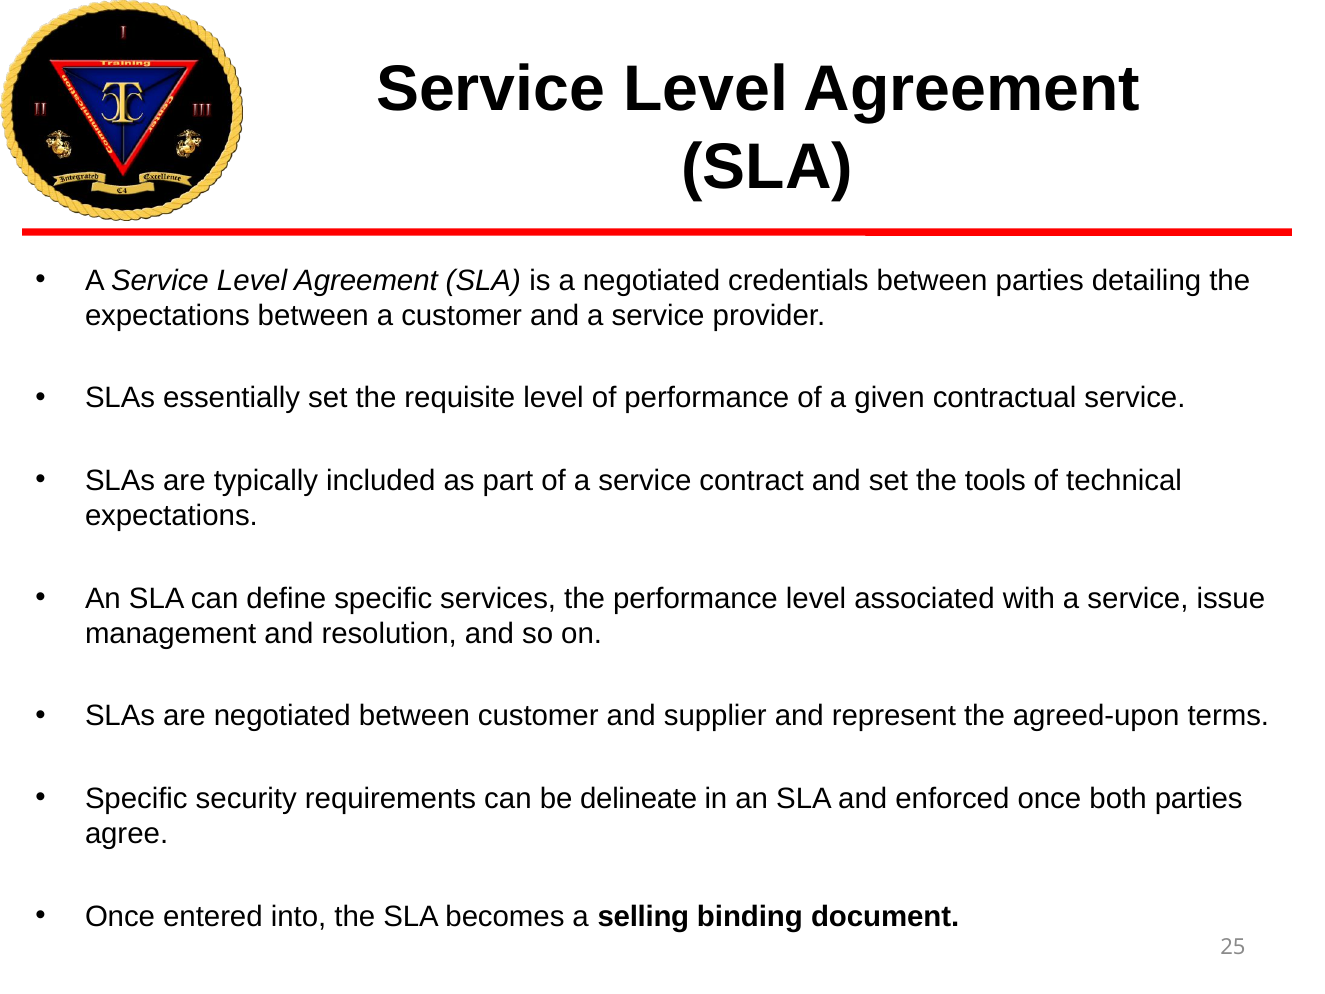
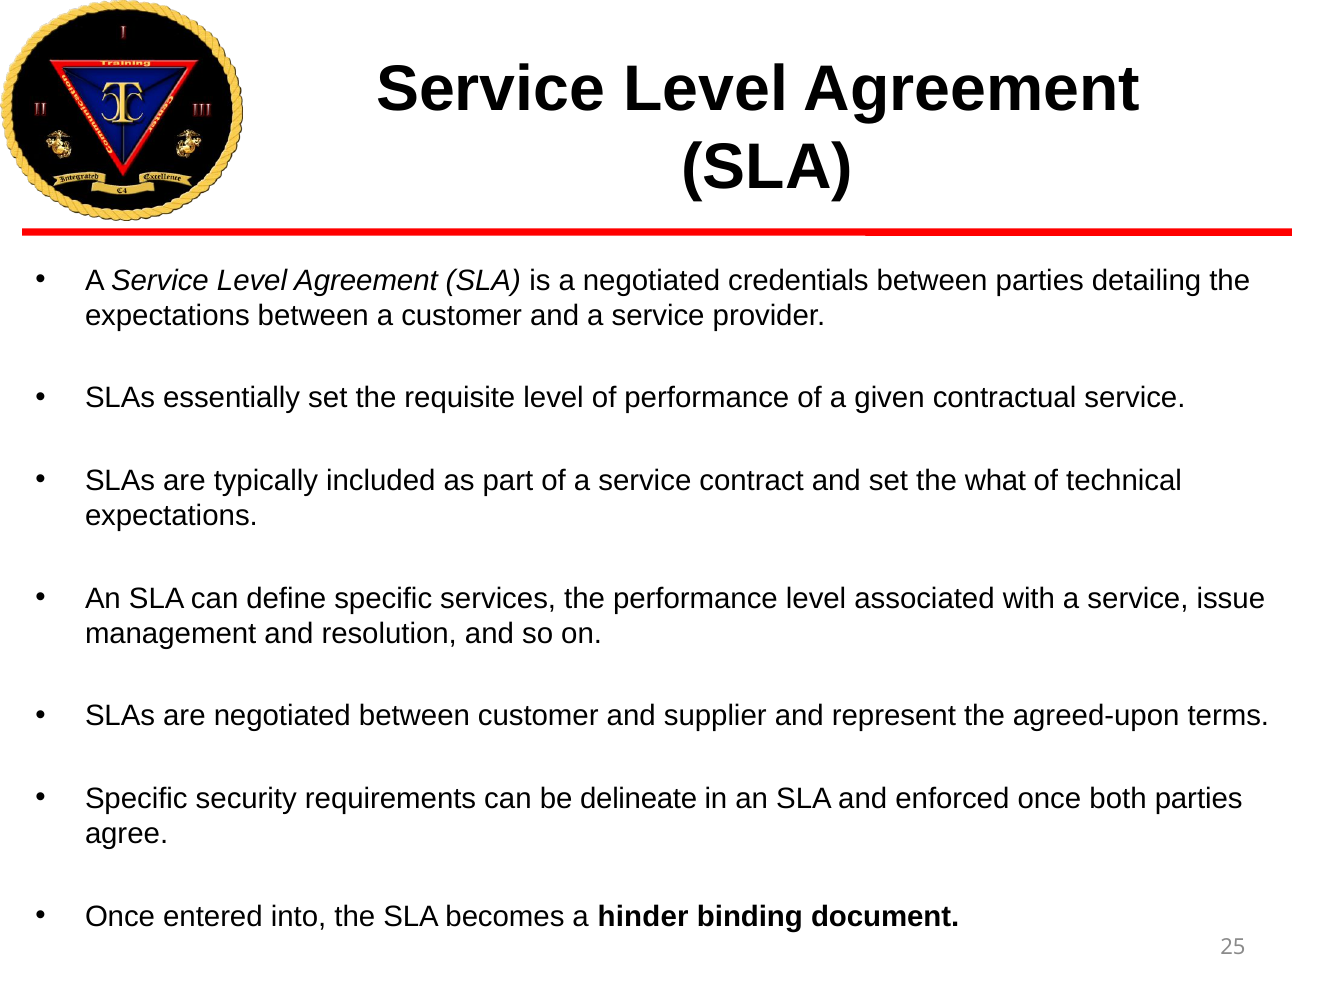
tools: tools -> what
selling: selling -> hinder
